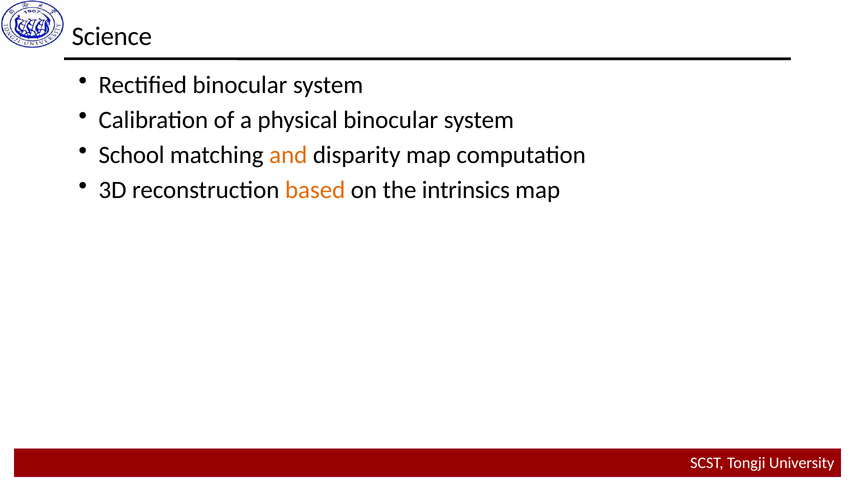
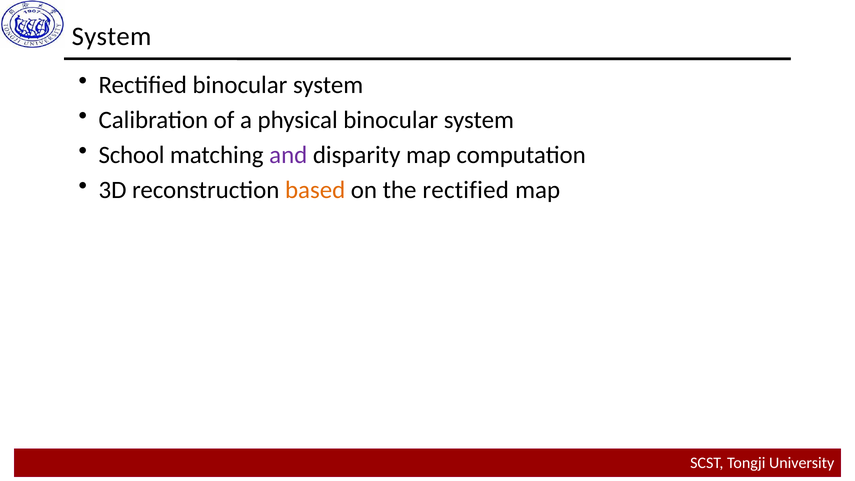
Science at (112, 37): Science -> System
and colour: orange -> purple
the intrinsics: intrinsics -> rectified
